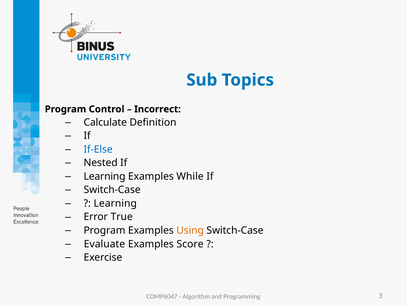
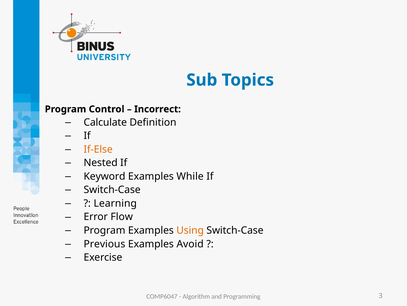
If-Else colour: blue -> orange
Learning at (105, 176): Learning -> Keyword
True: True -> Flow
Evaluate: Evaluate -> Previous
Score: Score -> Avoid
